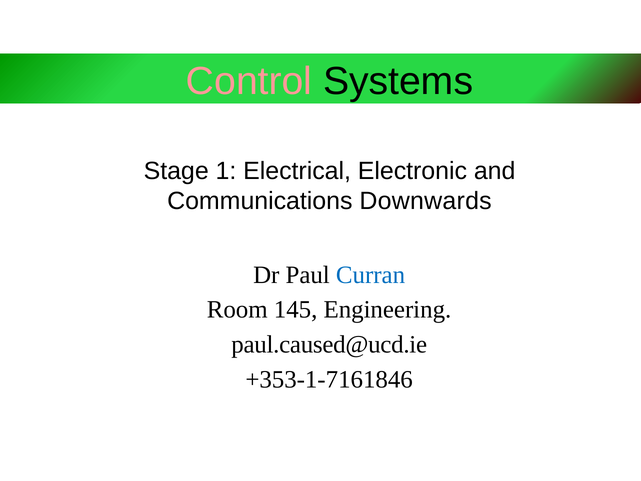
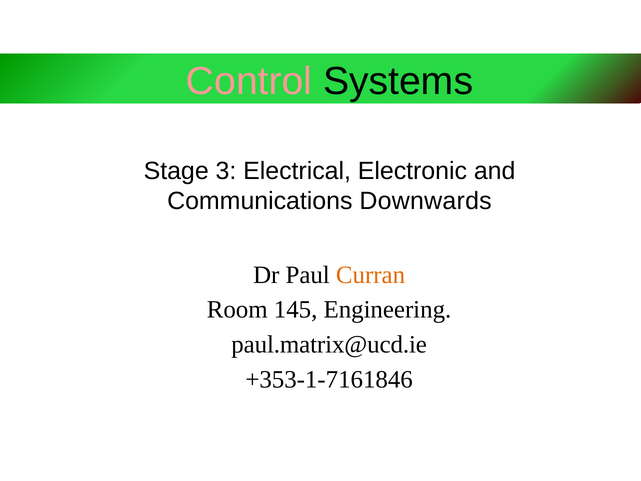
1: 1 -> 3
Curran colour: blue -> orange
paul.caused@ucd.ie: paul.caused@ucd.ie -> paul.matrix@ucd.ie
